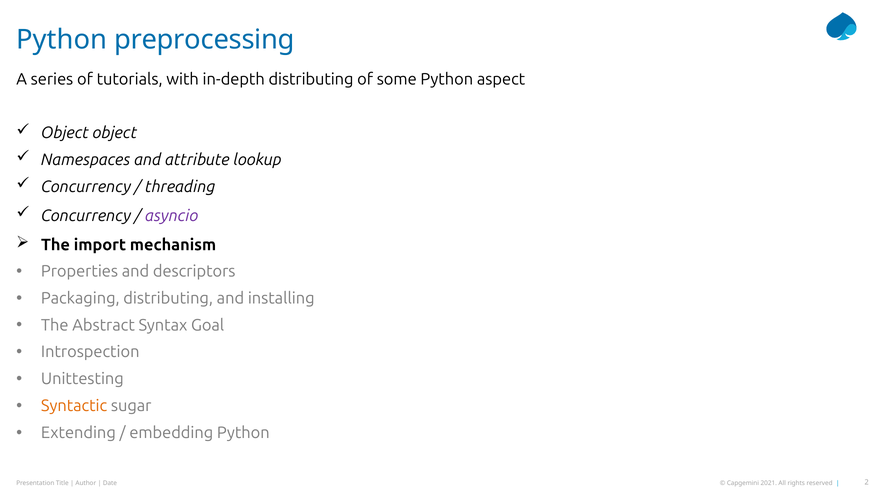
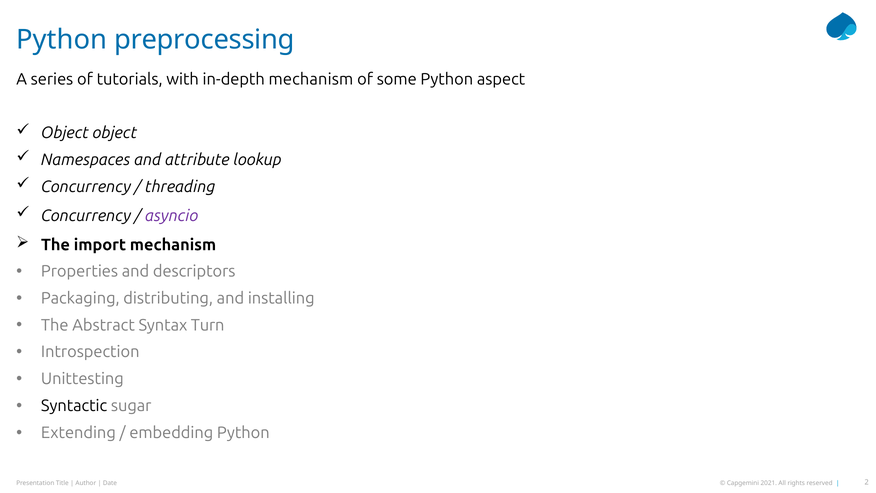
in-depth distributing: distributing -> mechanism
Goal: Goal -> Turn
Syntactic colour: orange -> black
